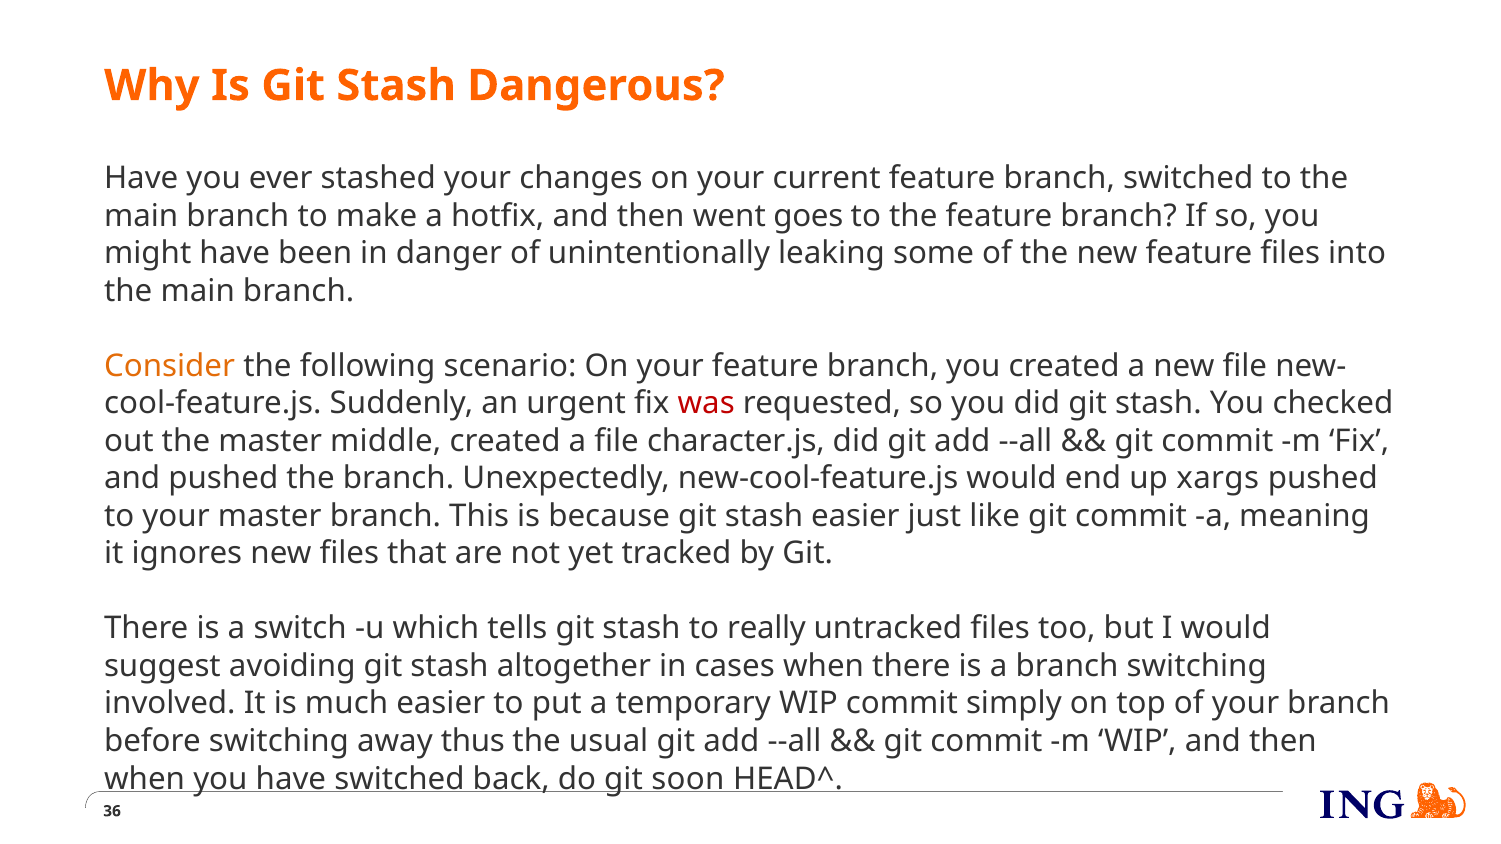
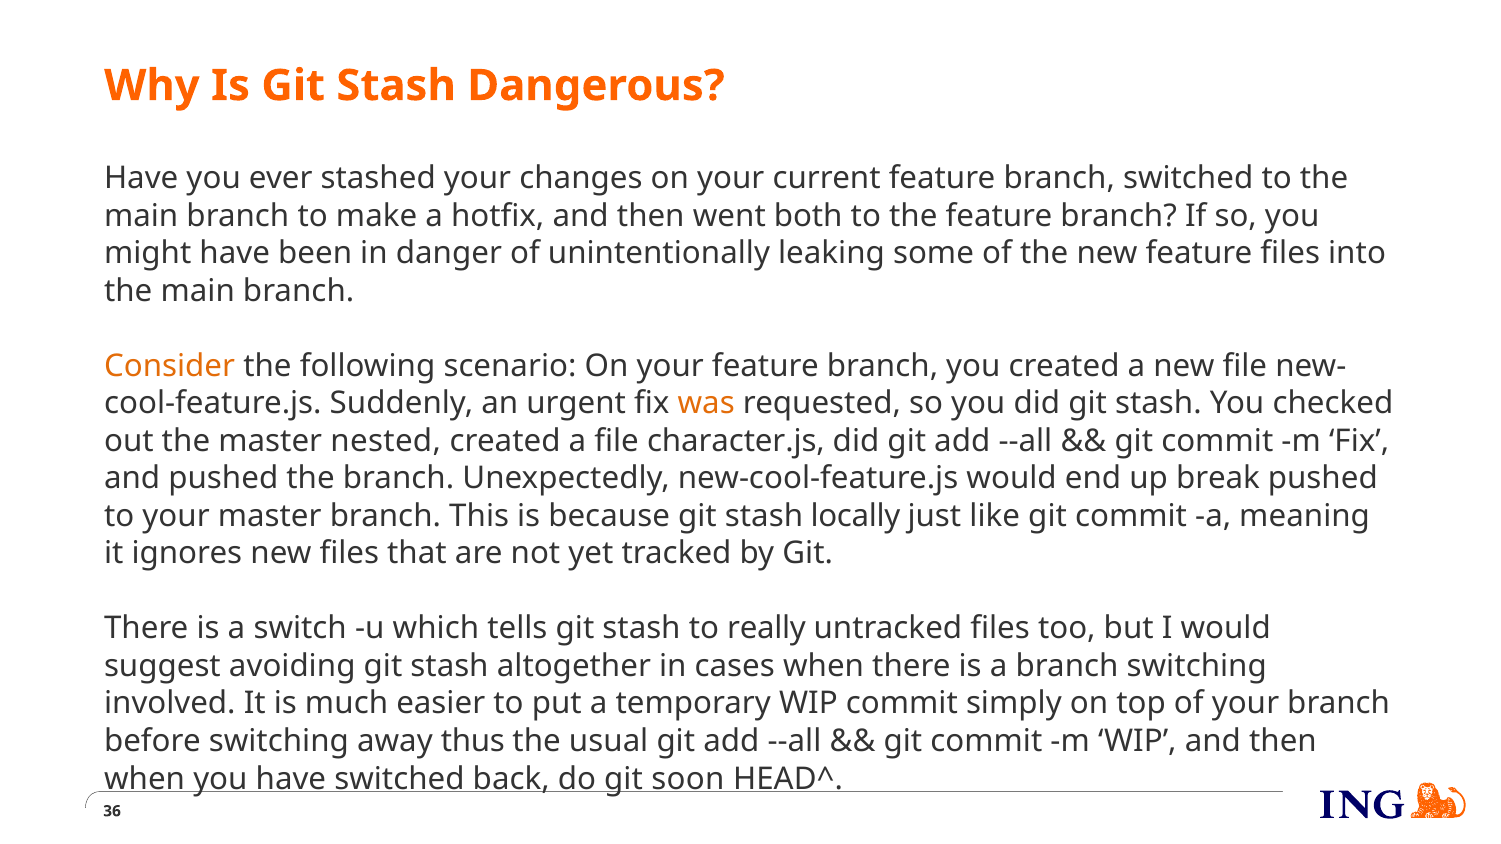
goes: goes -> both
was colour: red -> orange
middle: middle -> nested
xargs: xargs -> break
stash easier: easier -> locally
